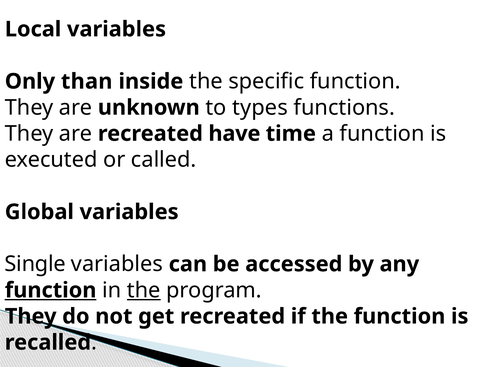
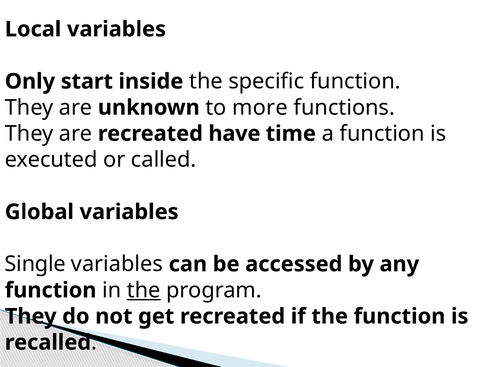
than: than -> start
types: types -> more
function at (51, 291) underline: present -> none
